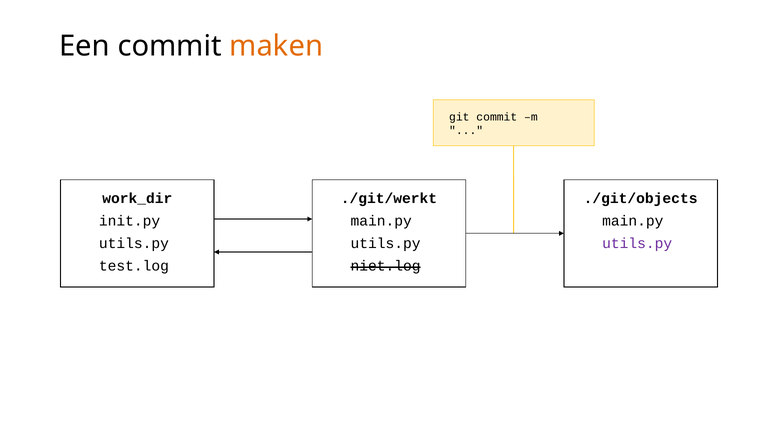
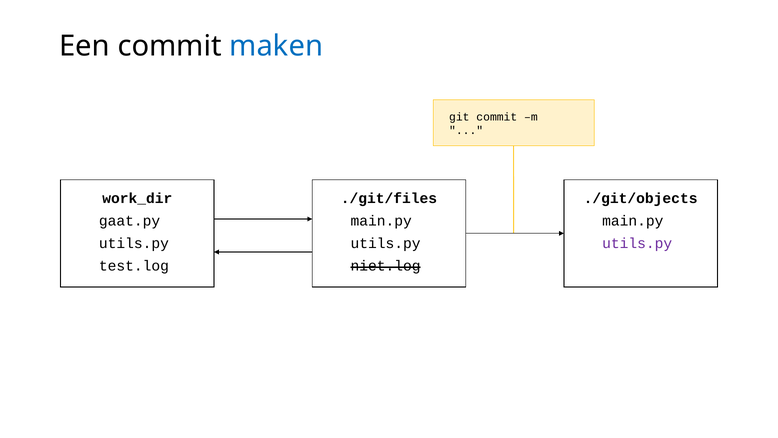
maken colour: orange -> blue
./git/werkt: ./git/werkt -> ./git/files
init.py: init.py -> gaat.py
